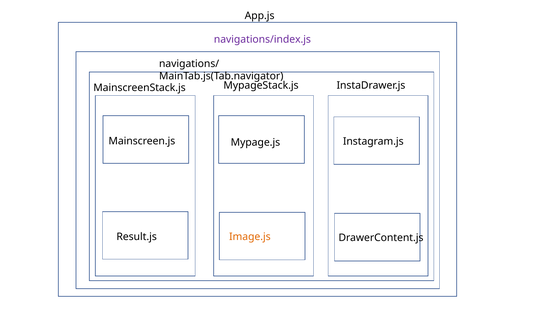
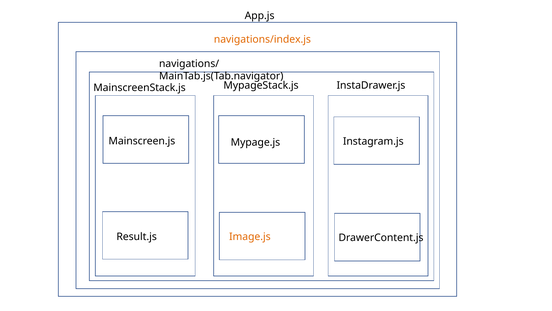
navigations/index.js colour: purple -> orange
